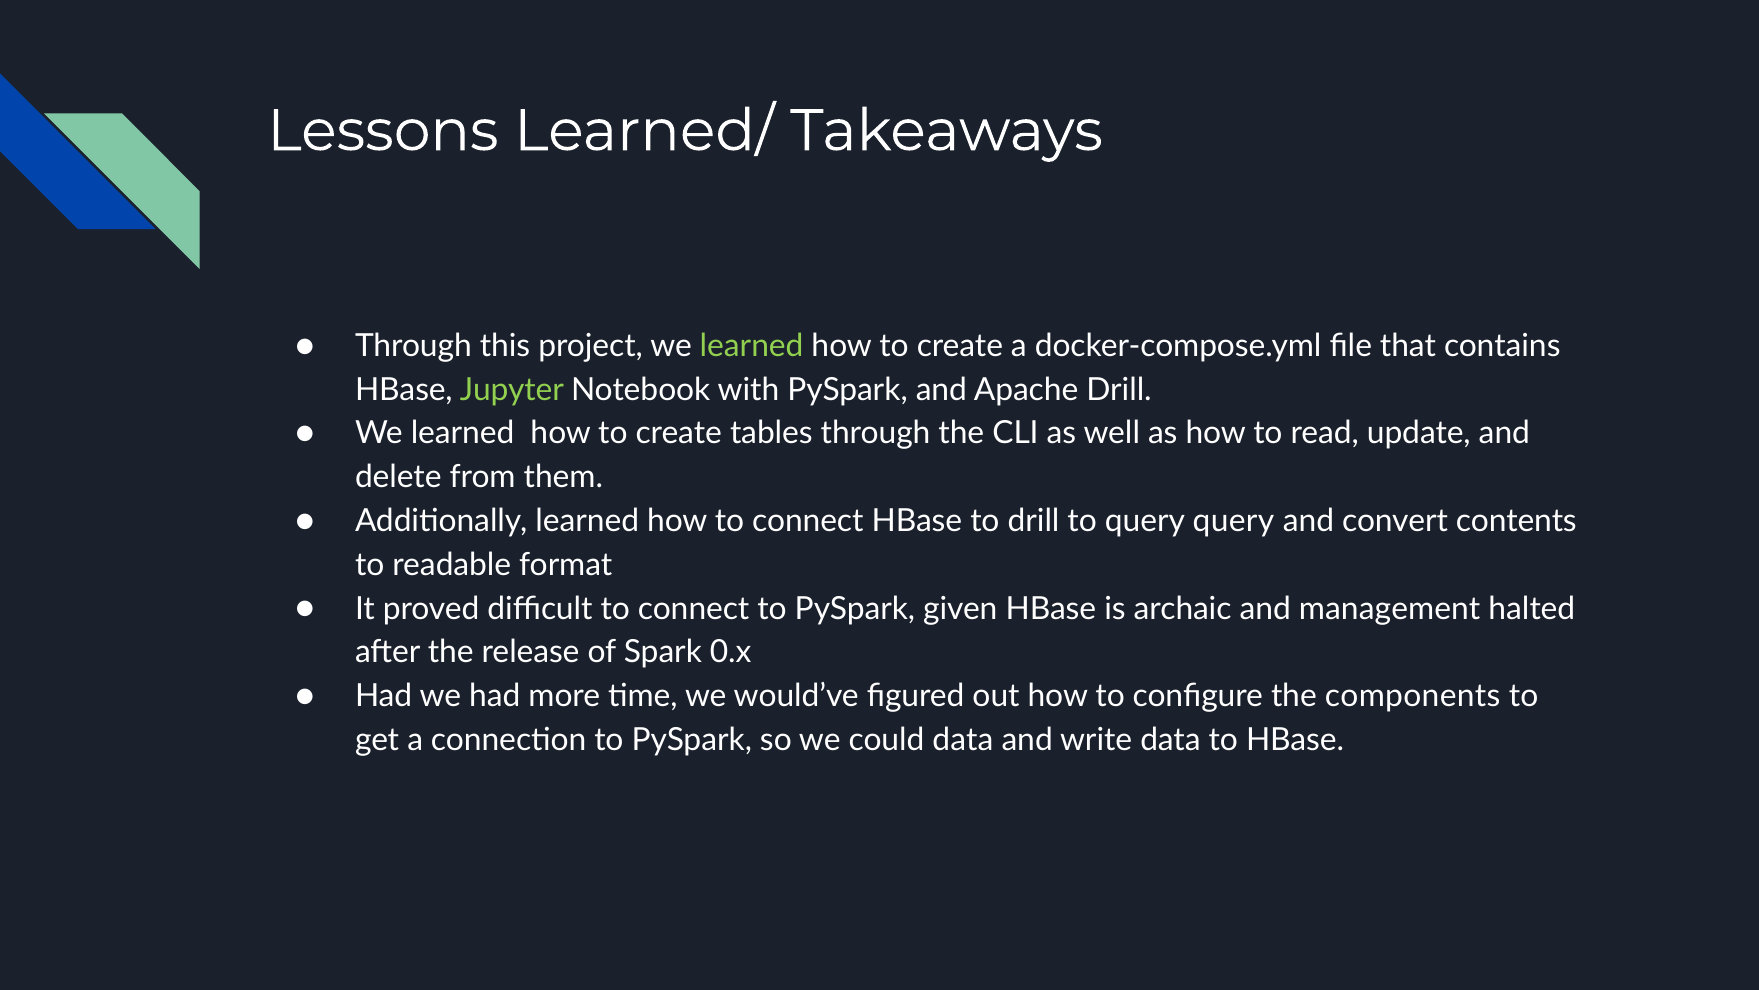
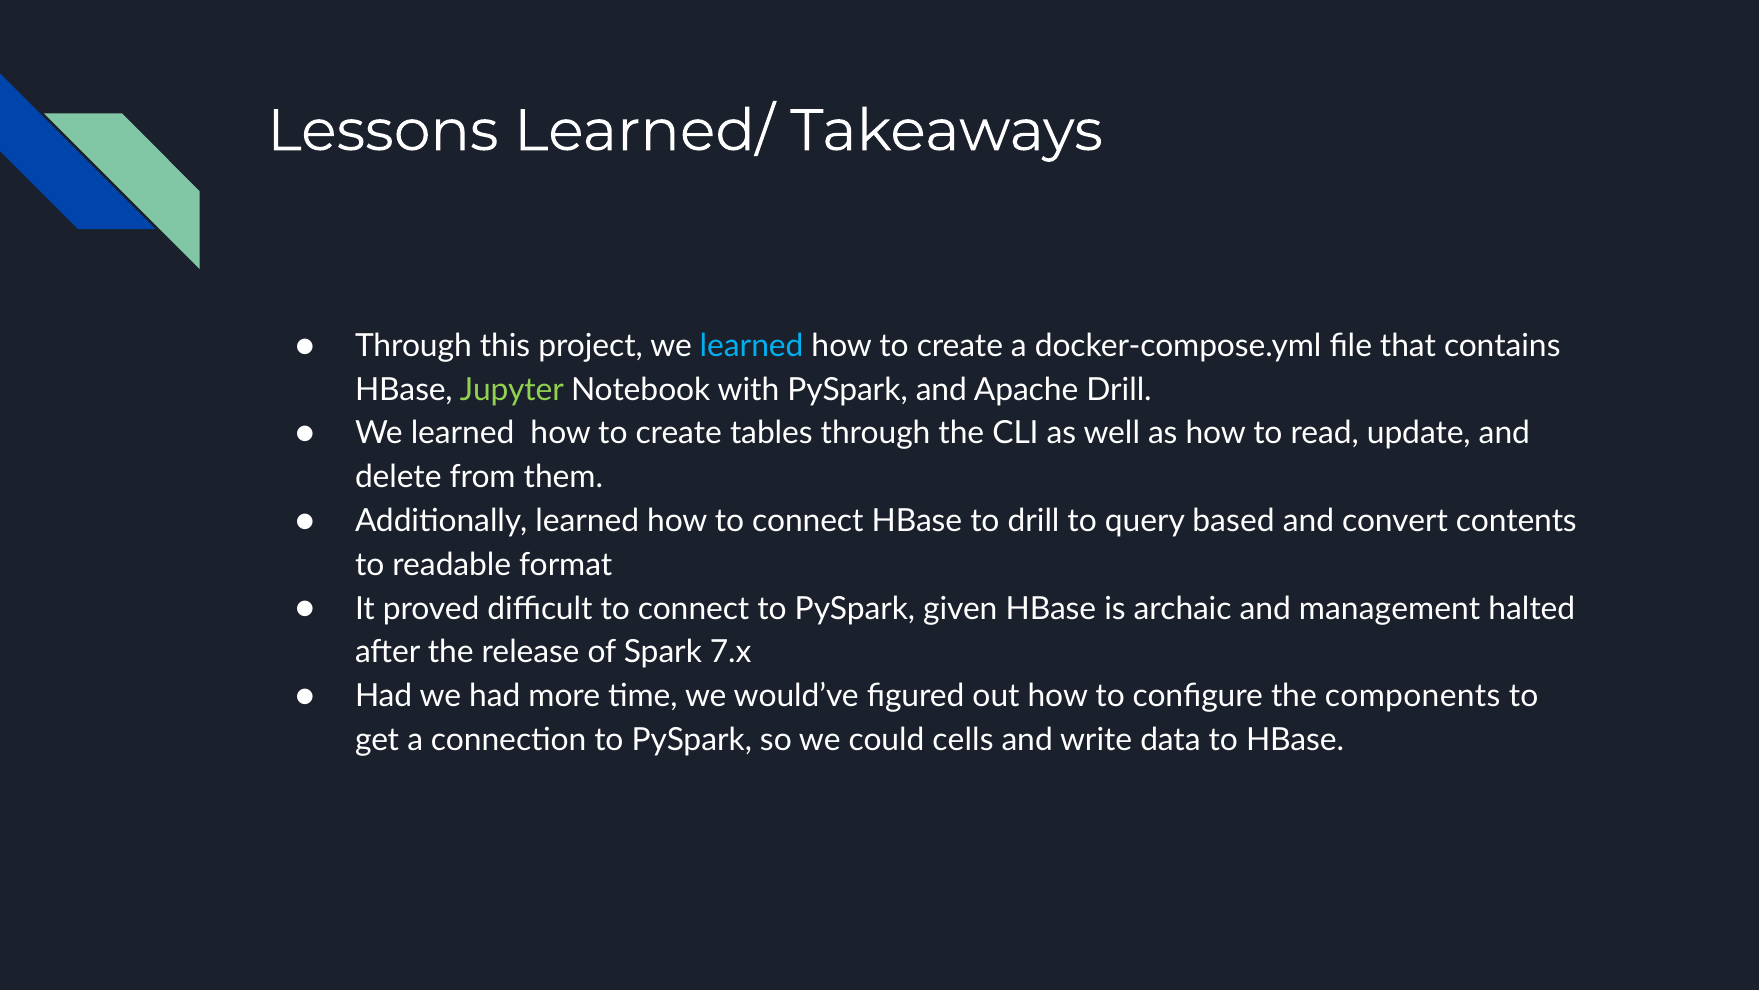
learned at (752, 346) colour: light green -> light blue
query query: query -> based
0.x: 0.x -> 7.x
could data: data -> cells
